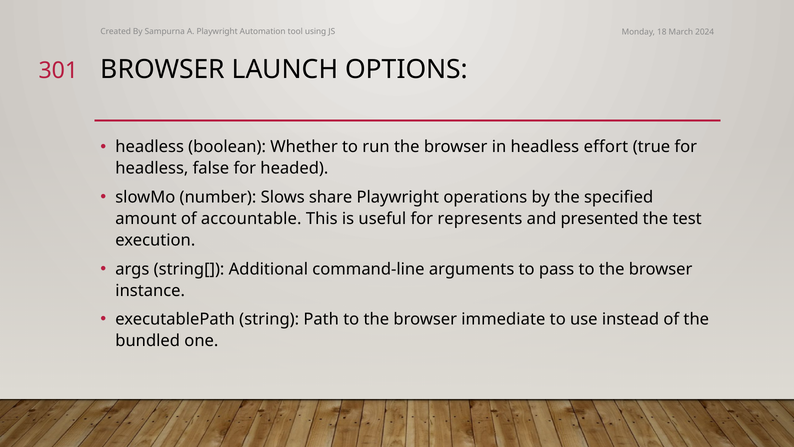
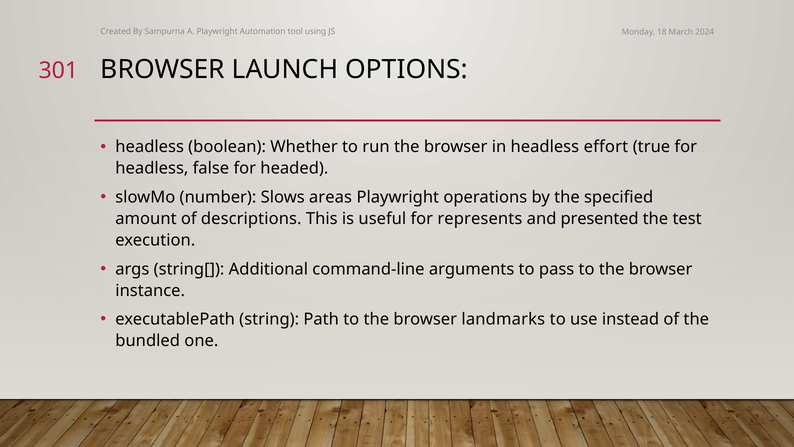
share: share -> areas
accountable: accountable -> descriptions
immediate: immediate -> landmarks
